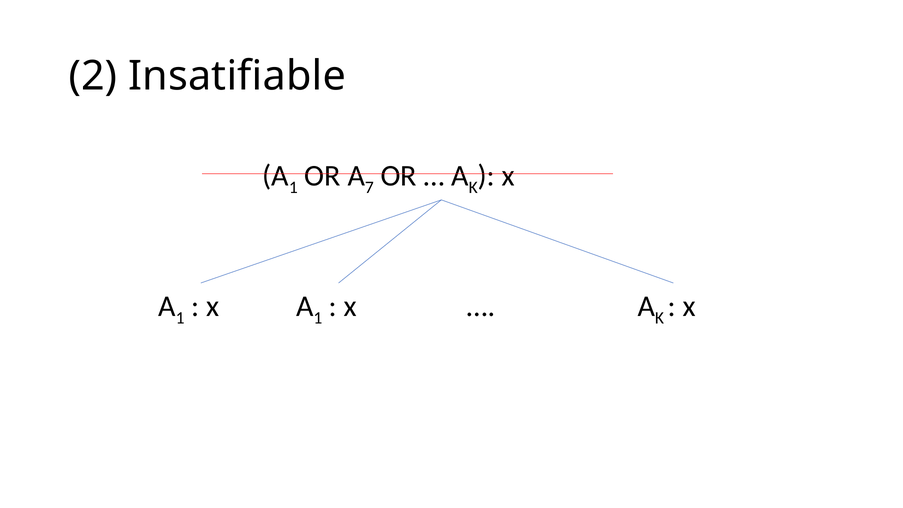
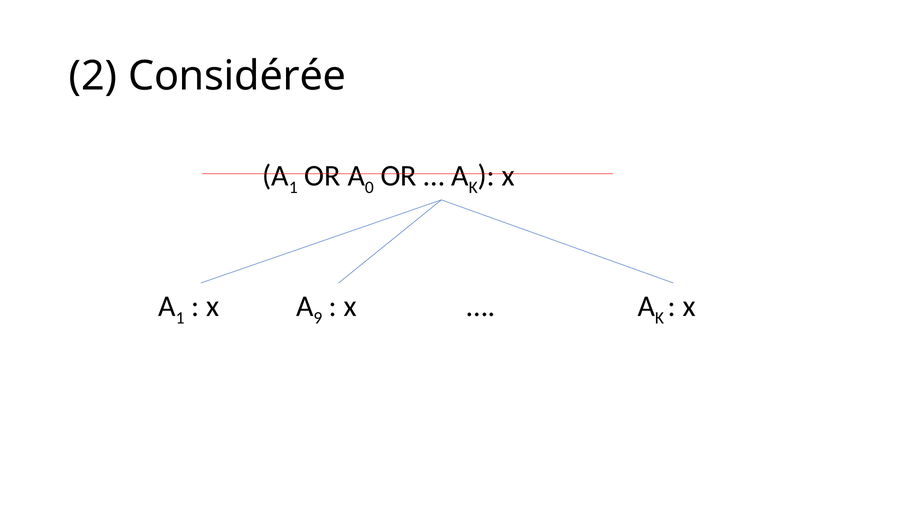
Insatifiable: Insatifiable -> Considérée
7: 7 -> 0
1 at (318, 318): 1 -> 9
